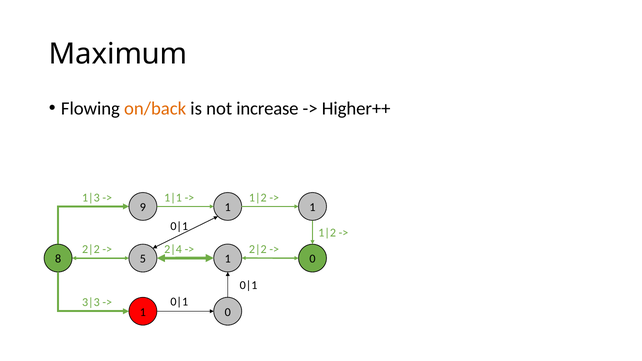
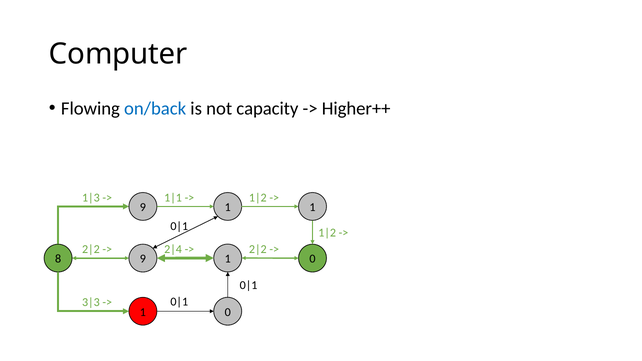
Maximum: Maximum -> Computer
on/back colour: orange -> blue
increase: increase -> capacity
8 5: 5 -> 9
